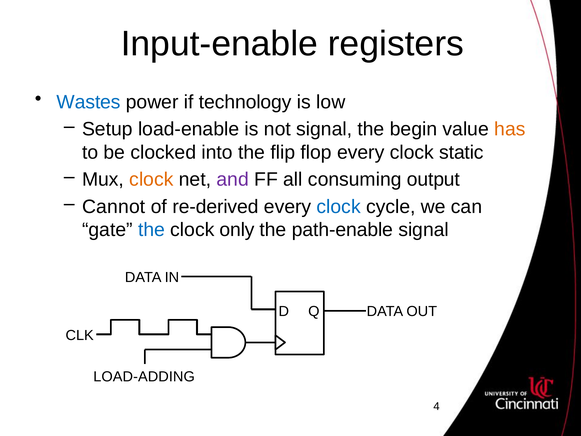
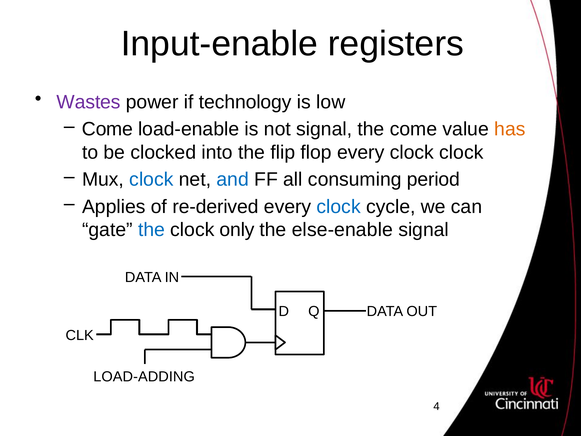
Wastes colour: blue -> purple
Setup at (107, 129): Setup -> Come
the begin: begin -> come
clock static: static -> clock
clock at (151, 179) colour: orange -> blue
and colour: purple -> blue
output: output -> period
Cannot: Cannot -> Applies
path-enable: path-enable -> else-enable
